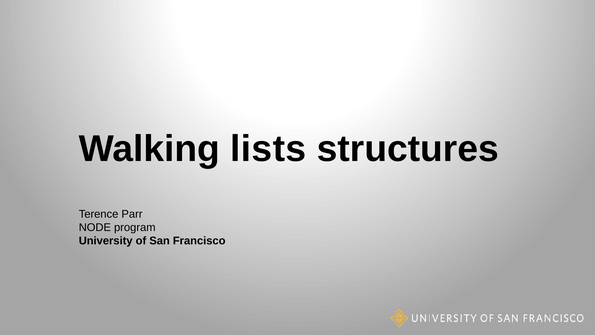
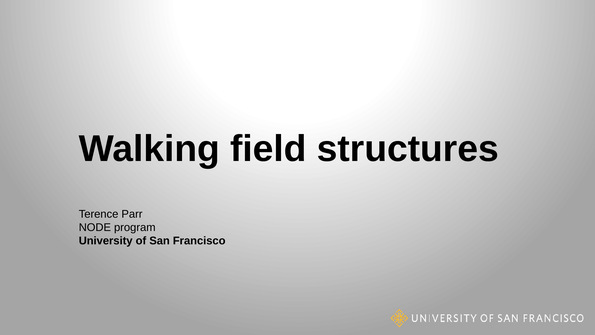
lists: lists -> field
